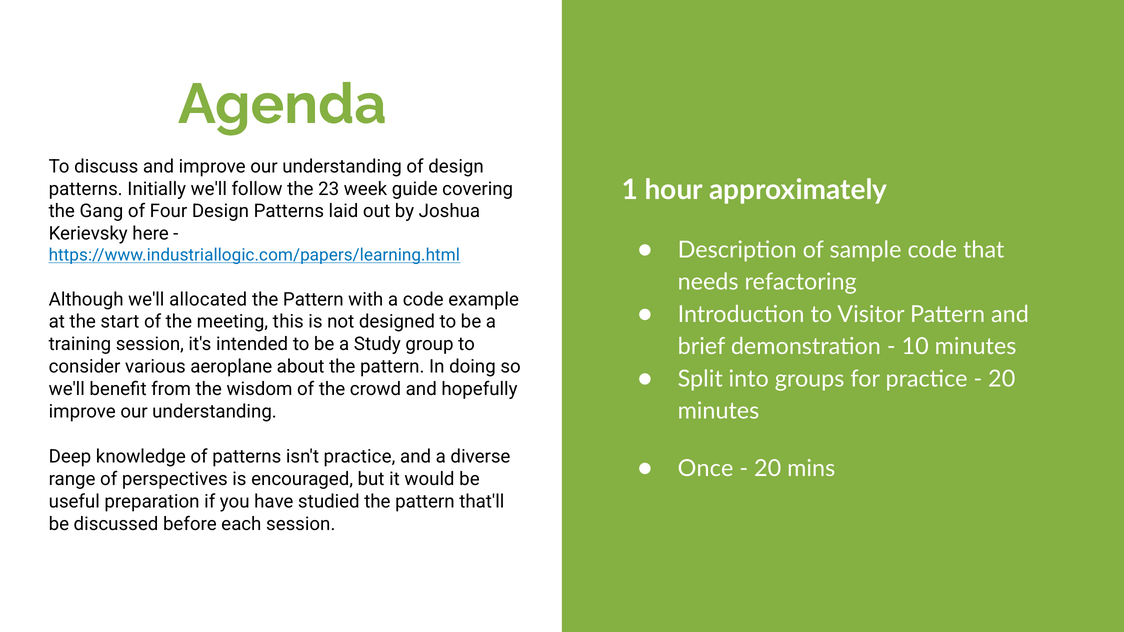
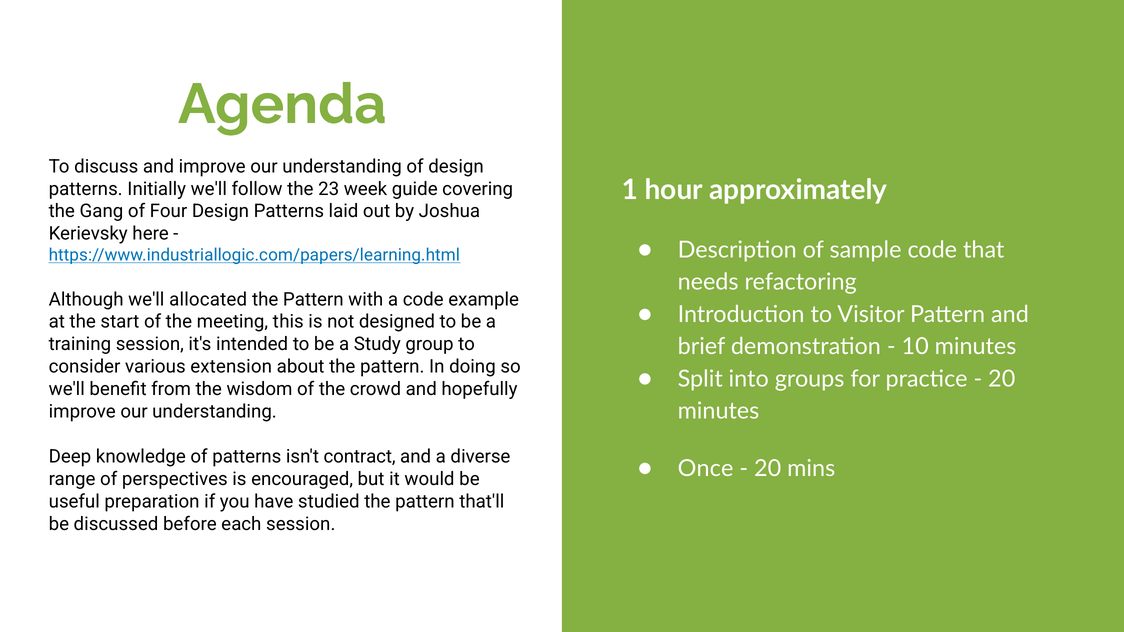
aeroplane: aeroplane -> extension
isn't practice: practice -> contract
